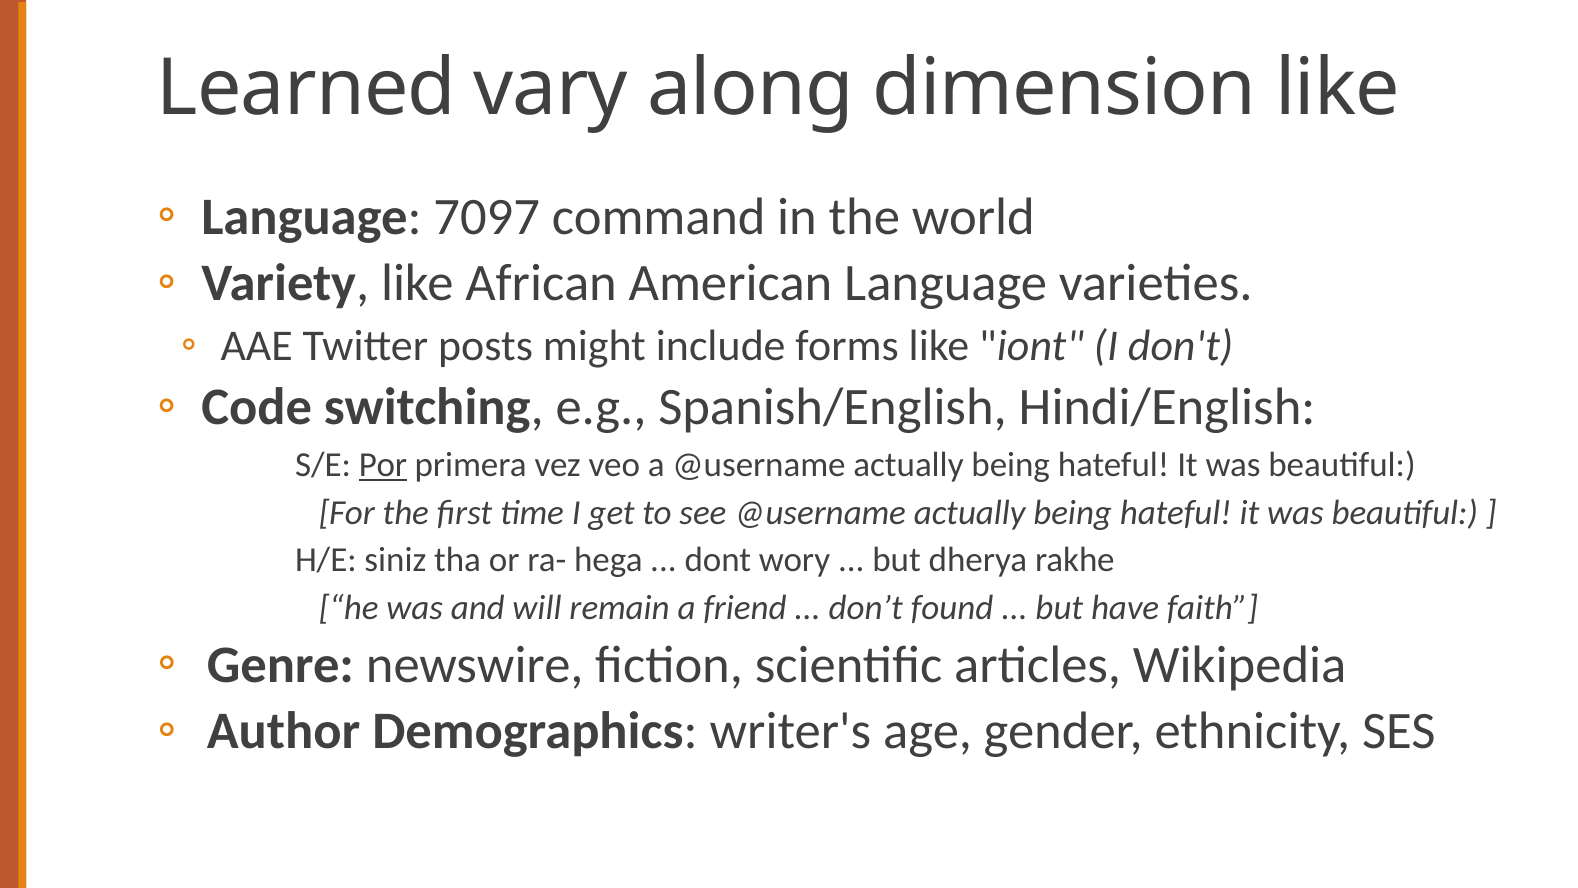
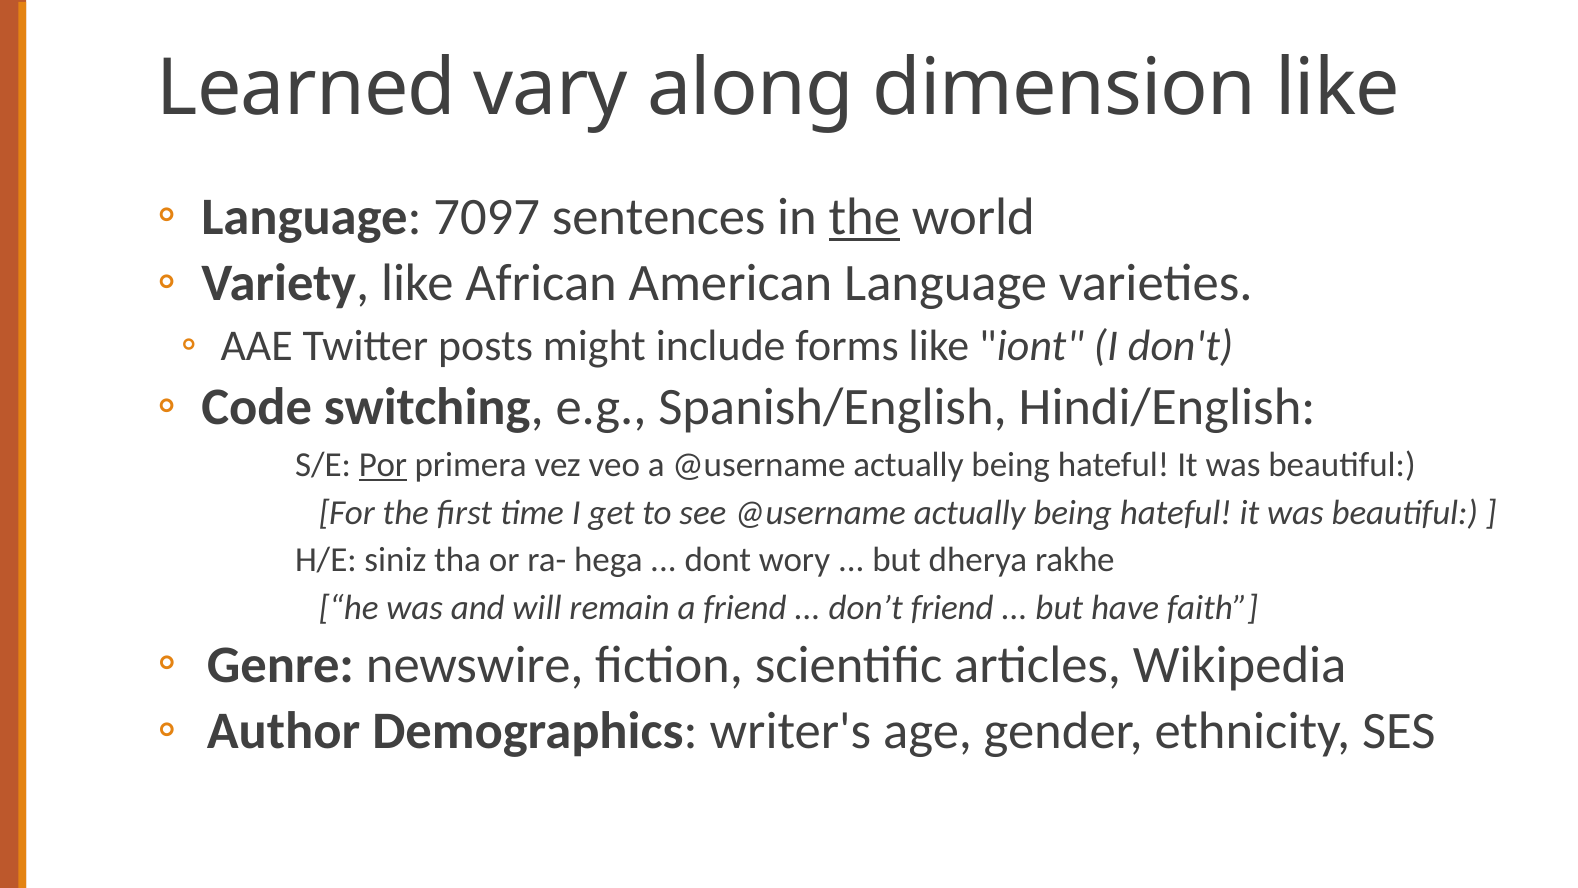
command: command -> sentences
the at (864, 217) underline: none -> present
don’t found: found -> friend
